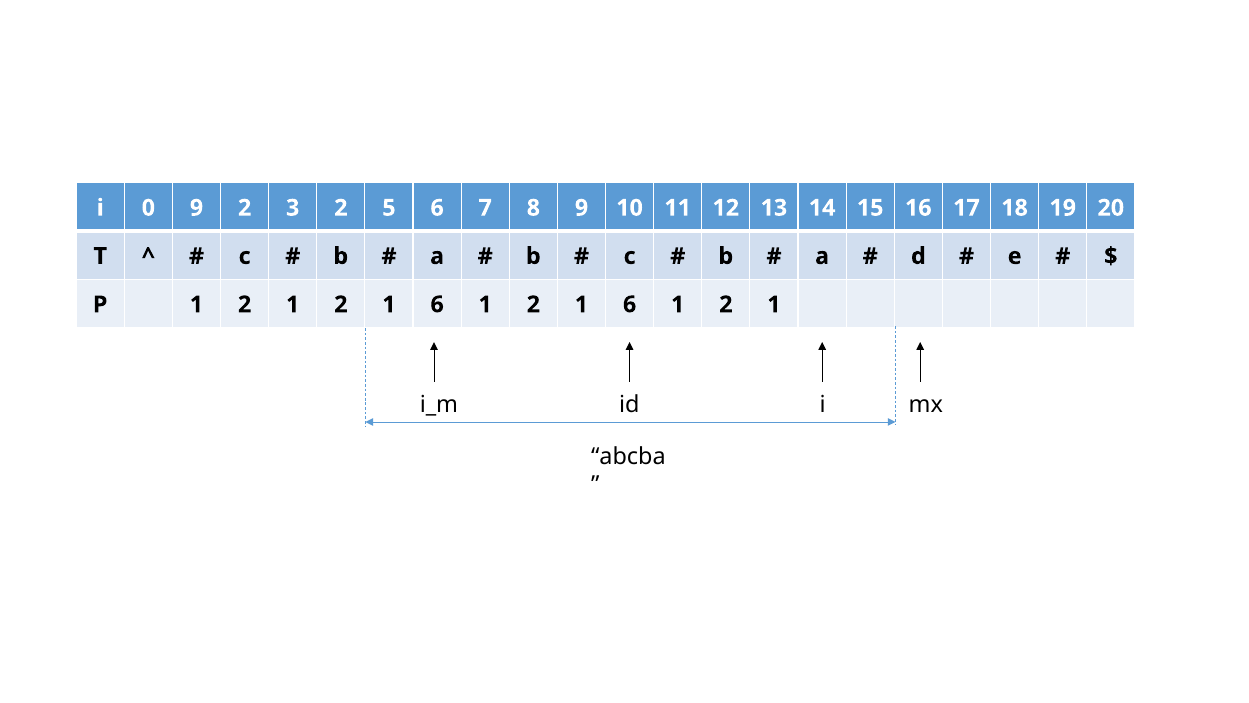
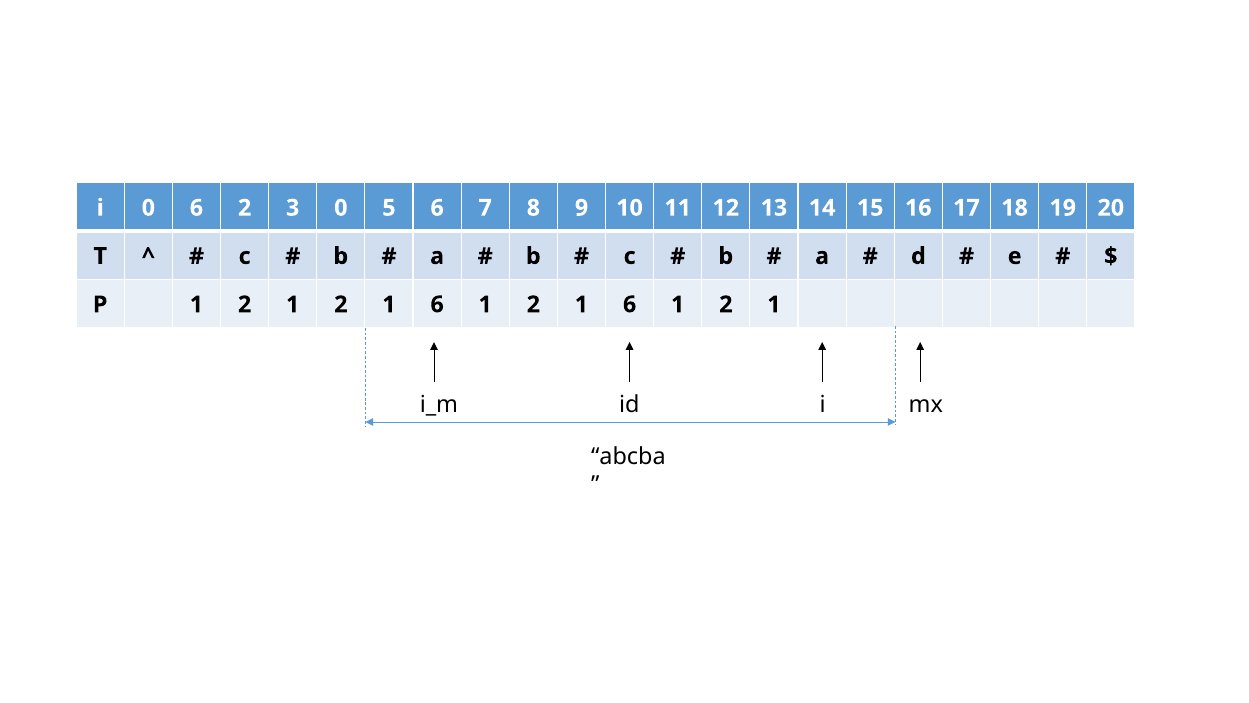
0 9: 9 -> 6
3 2: 2 -> 0
